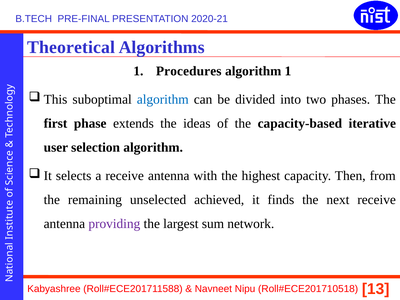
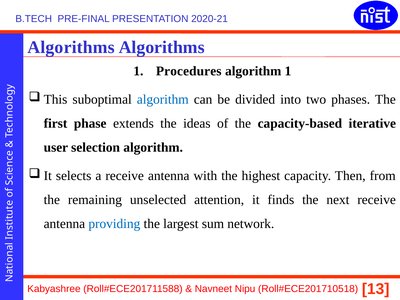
Theoretical at (71, 47): Theoretical -> Algorithms
achieved: achieved -> attention
providing colour: purple -> blue
